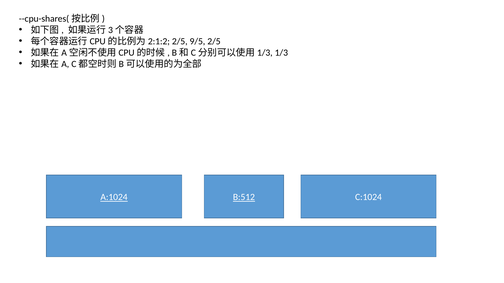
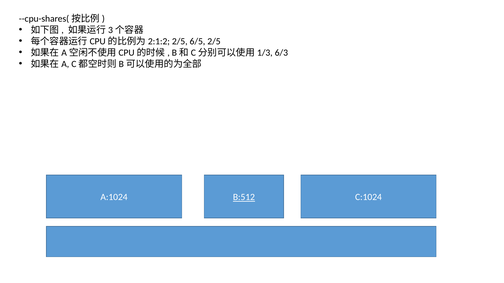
9/5: 9/5 -> 6/5
1/3: 1/3 -> 6/3
A:1024 underline: present -> none
